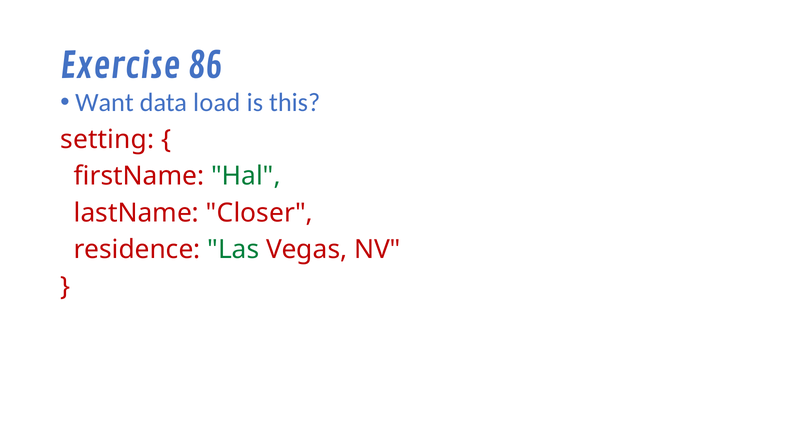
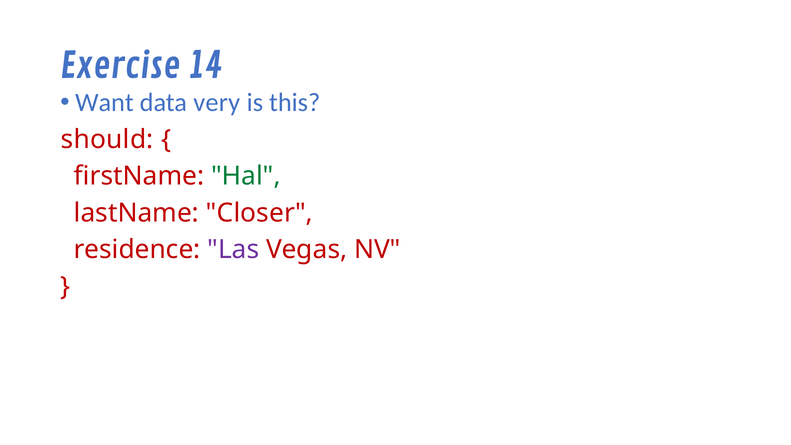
86: 86 -> 14
load: load -> very
setting: setting -> should
Las colour: green -> purple
